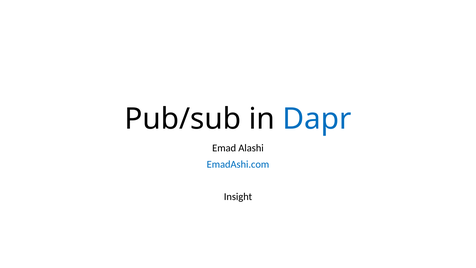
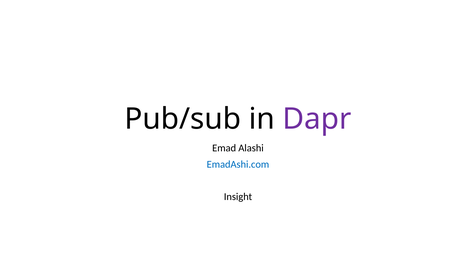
Dapr colour: blue -> purple
